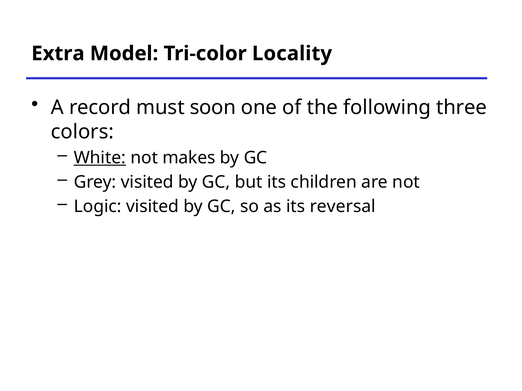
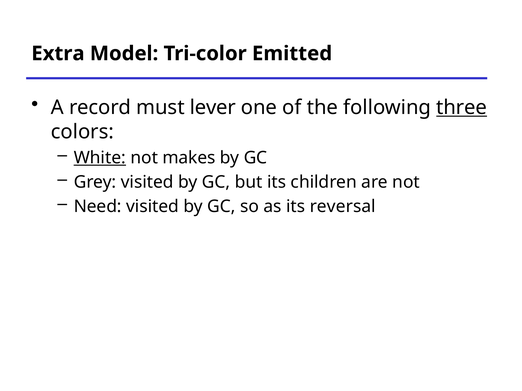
Locality: Locality -> Emitted
soon: soon -> lever
three underline: none -> present
Logic: Logic -> Need
